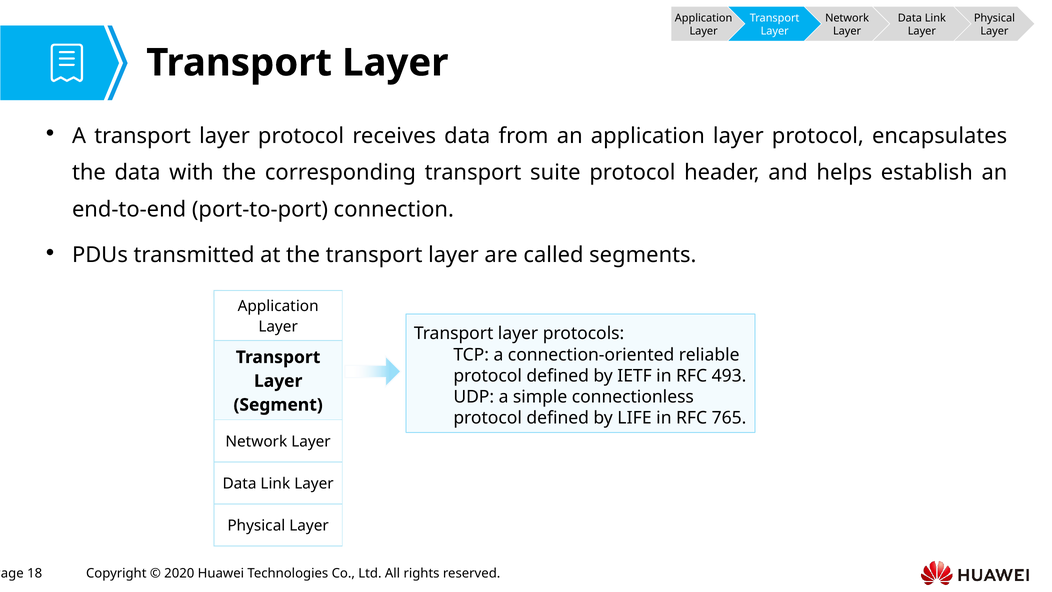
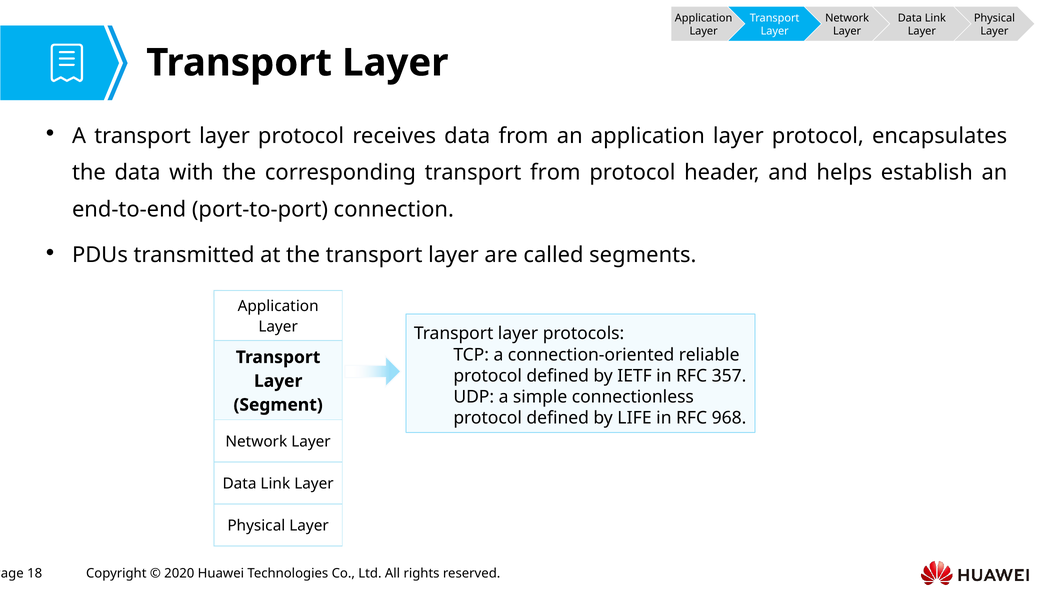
transport suite: suite -> from
493: 493 -> 357
765: 765 -> 968
